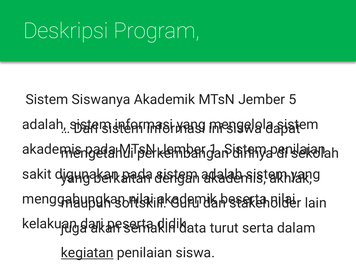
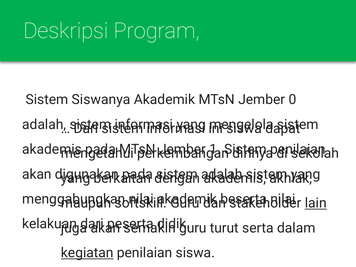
5: 5 -> 0
sakit at (37, 174): sakit -> akan
lain underline: none -> present
data at (193, 228): data -> guru
